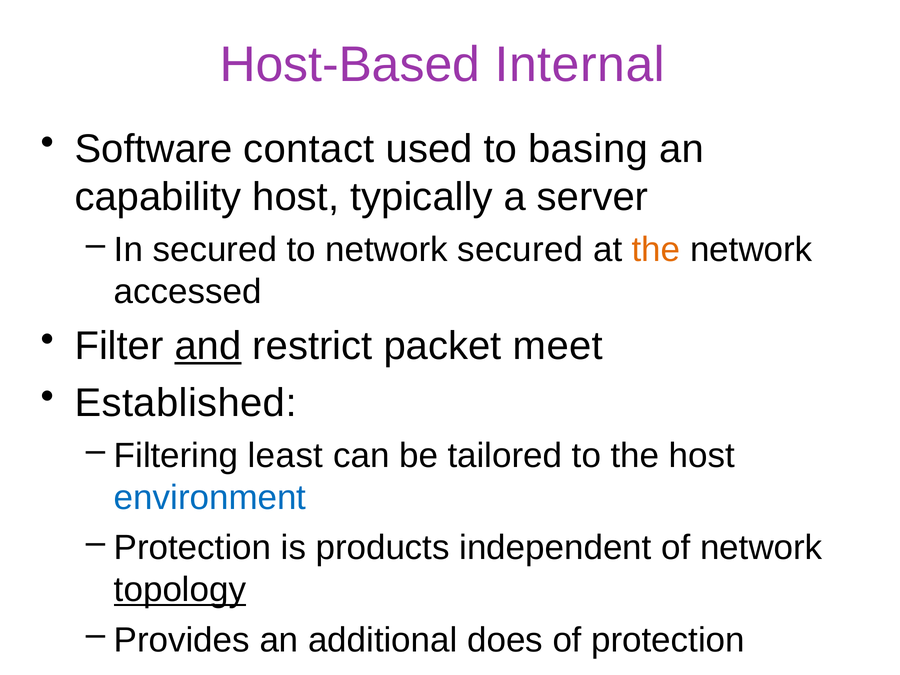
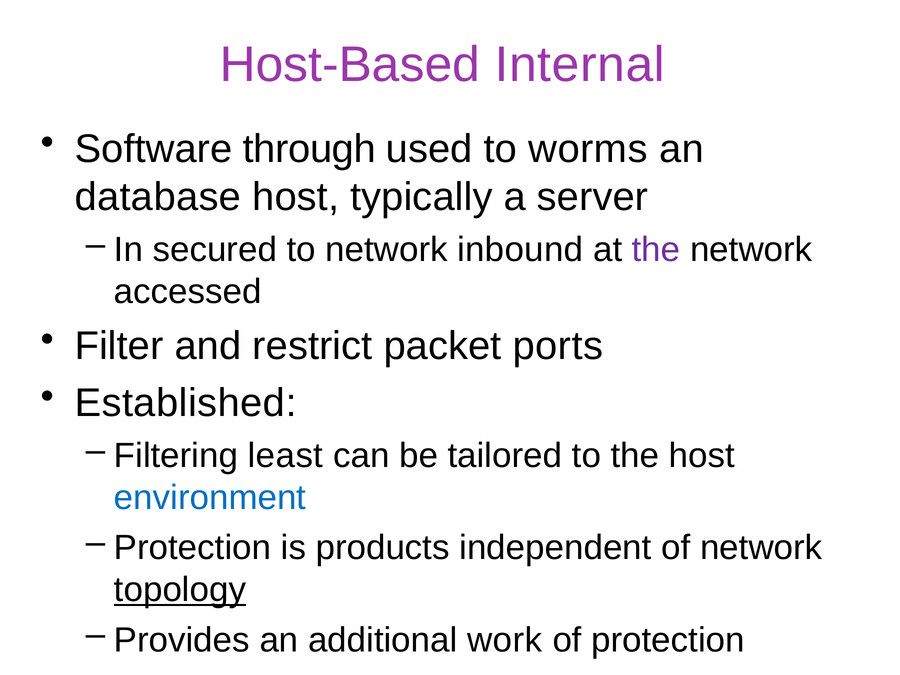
contact: contact -> through
basing: basing -> worms
capability: capability -> database
network secured: secured -> inbound
the at (656, 250) colour: orange -> purple
and underline: present -> none
meet: meet -> ports
does: does -> work
